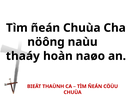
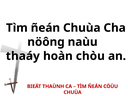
naøo: naøo -> chòu
